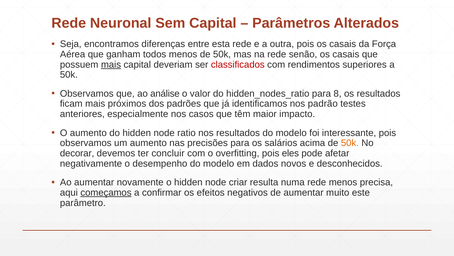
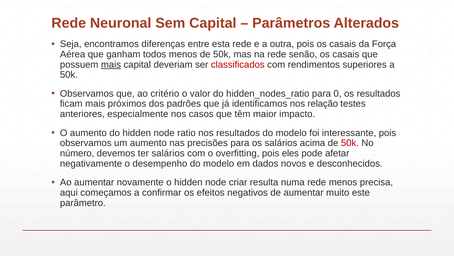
análise: análise -> critério
8: 8 -> 0
padrão: padrão -> relação
50k at (350, 143) colour: orange -> red
decorar: decorar -> número
ter concluir: concluir -> salários
começamos underline: present -> none
